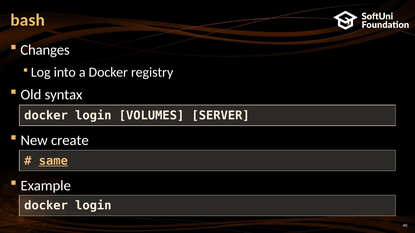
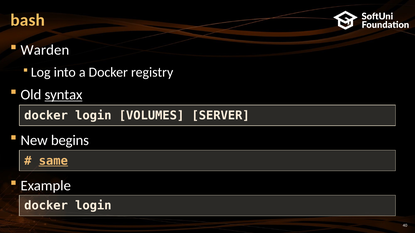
Changes: Changes -> Warden
syntax underline: none -> present
create: create -> begins
